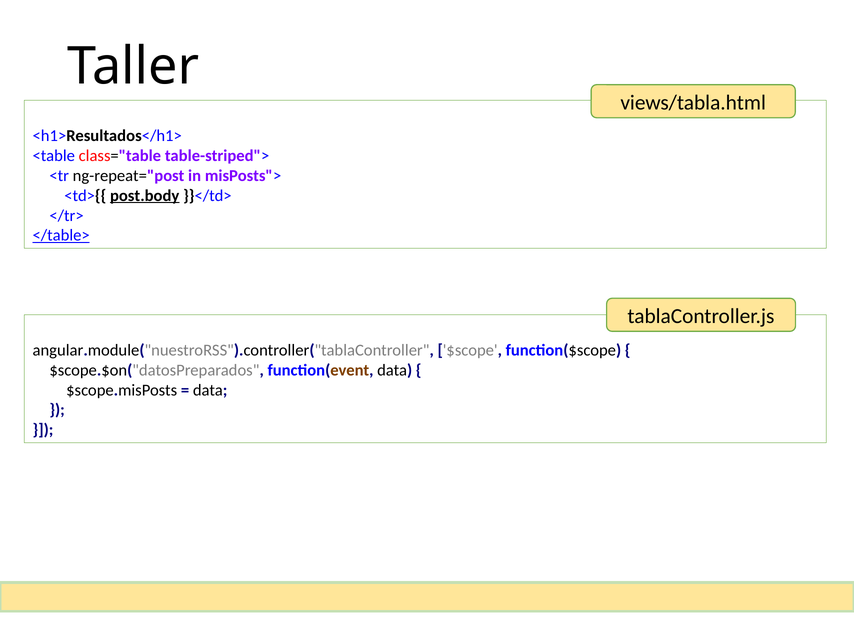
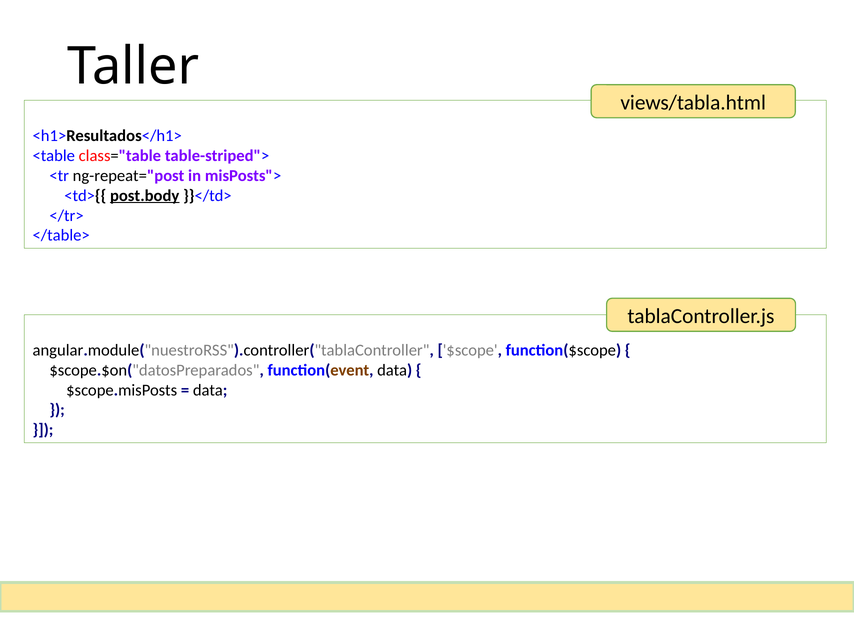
</table> underline: present -> none
